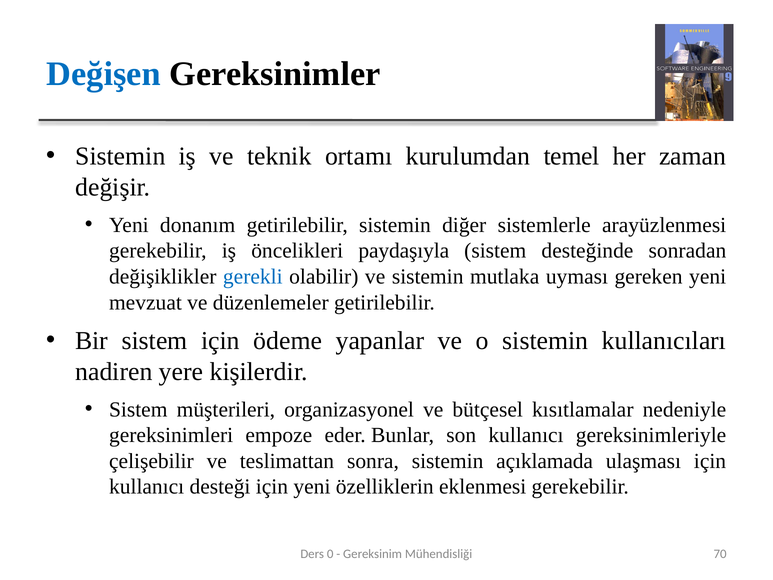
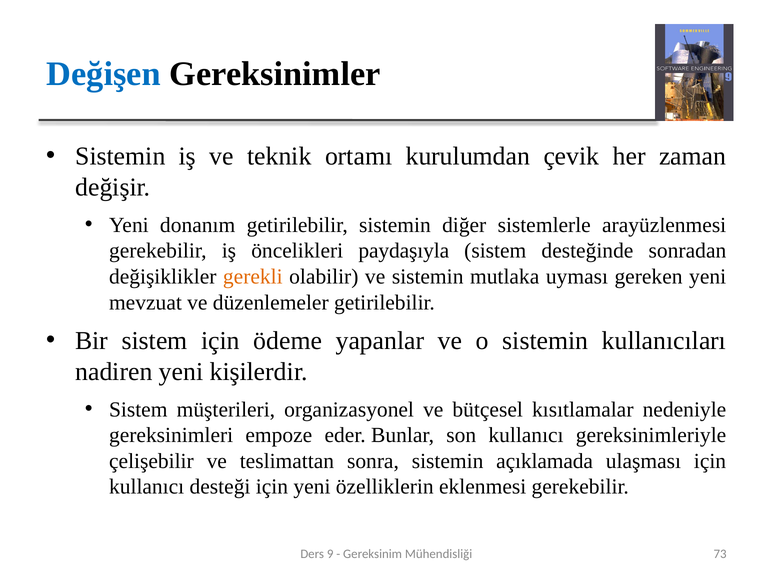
temel: temel -> çevik
gerekli colour: blue -> orange
nadiren yere: yere -> yeni
0: 0 -> 9
70: 70 -> 73
